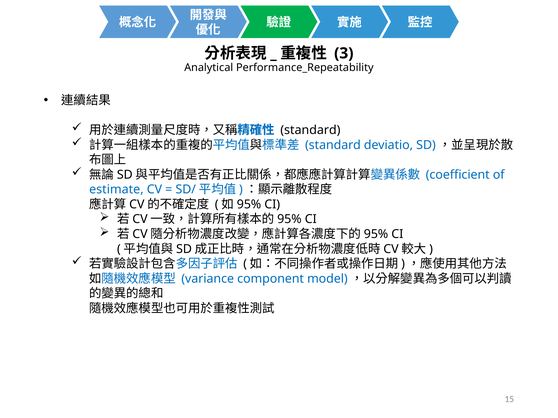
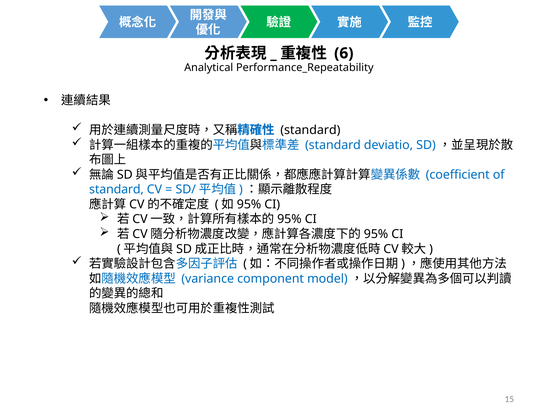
3: 3 -> 6
estimate at (116, 190): estimate -> standard
